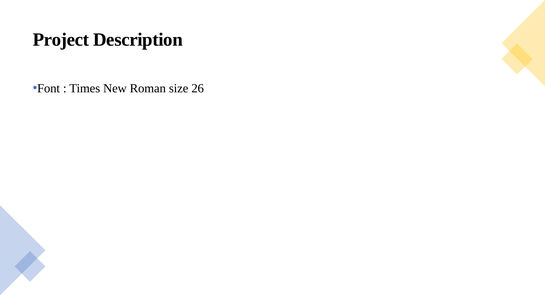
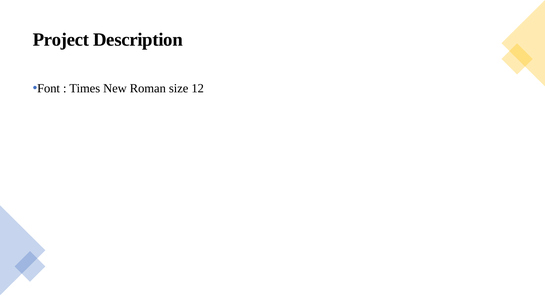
26: 26 -> 12
